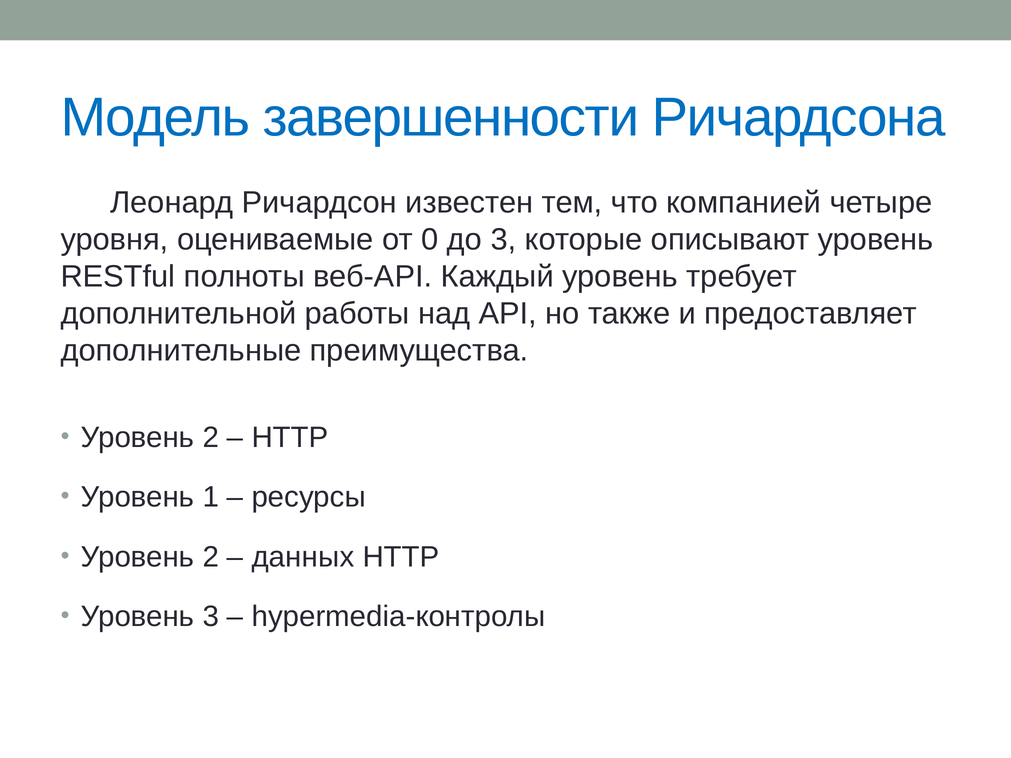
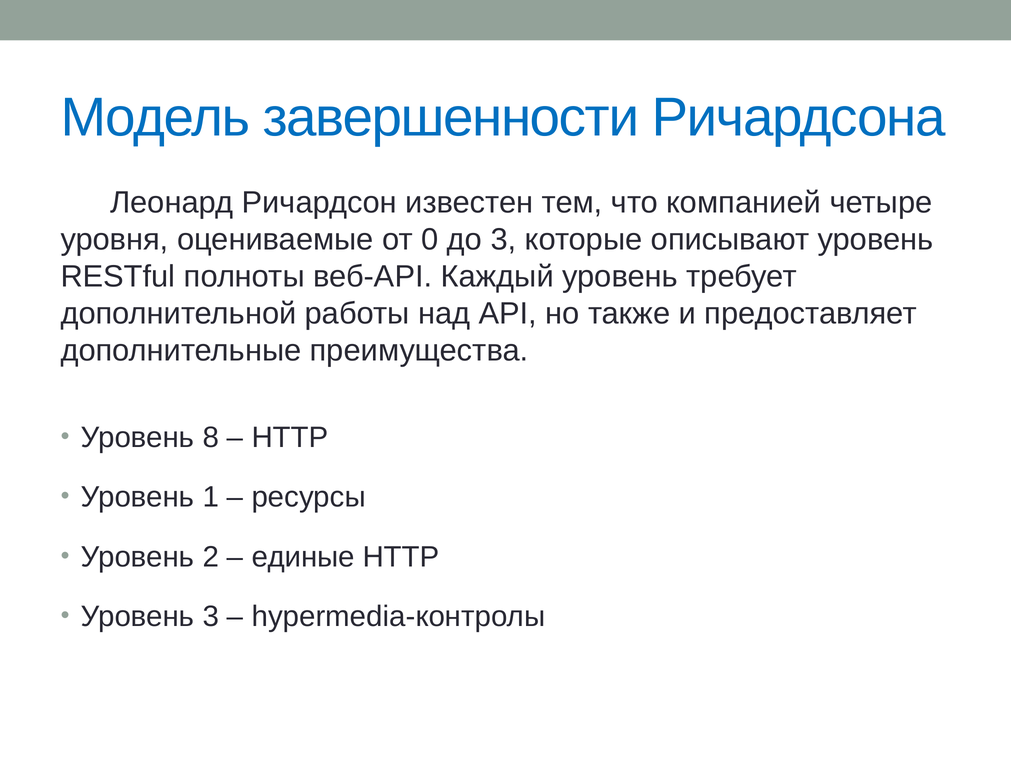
2 at (211, 438): 2 -> 8
данных: данных -> единые
